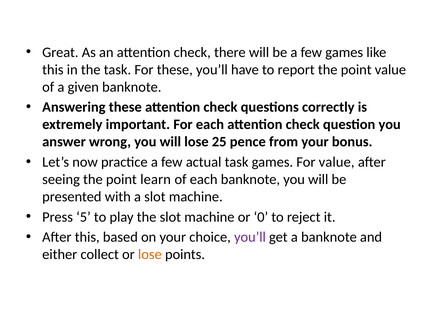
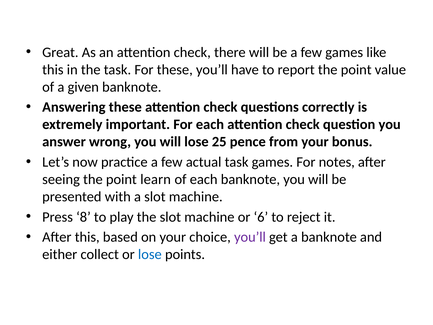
For value: value -> notes
5: 5 -> 8
0: 0 -> 6
lose at (150, 254) colour: orange -> blue
